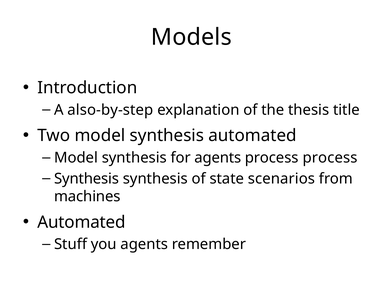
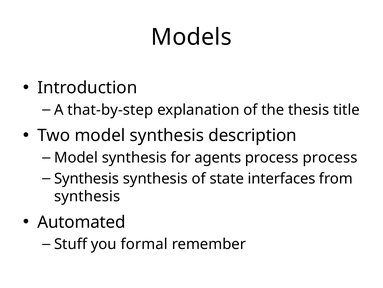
also-by-step: also-by-step -> that-by-step
synthesis automated: automated -> description
scenarios: scenarios -> interfaces
machines at (87, 196): machines -> synthesis
you agents: agents -> formal
